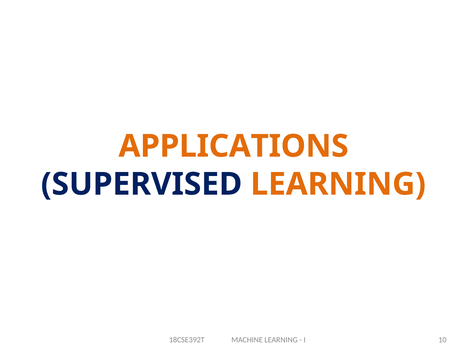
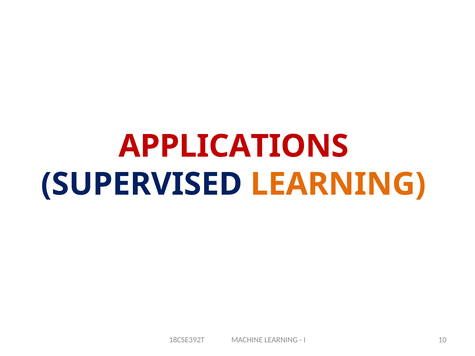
APPLICATIONS colour: orange -> red
